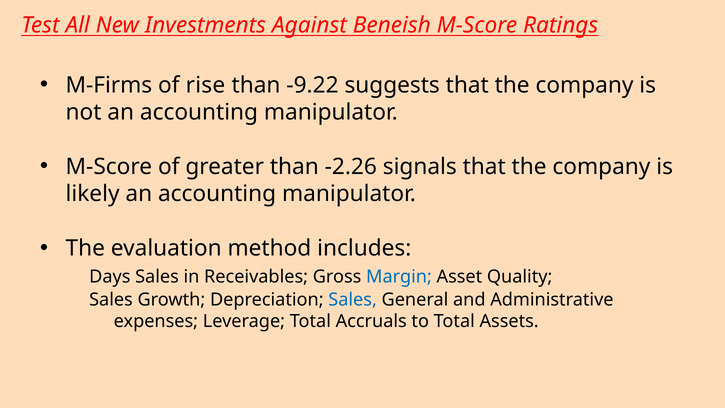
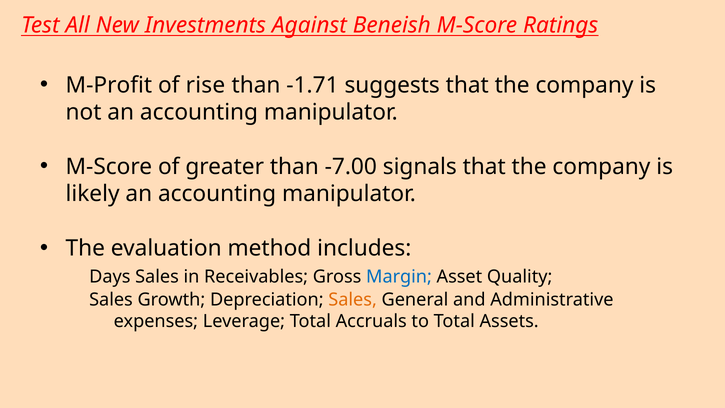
M-Firms: M-Firms -> M-Profit
-9.22: -9.22 -> -1.71
-2.26: -2.26 -> -7.00
Sales at (353, 300) colour: blue -> orange
